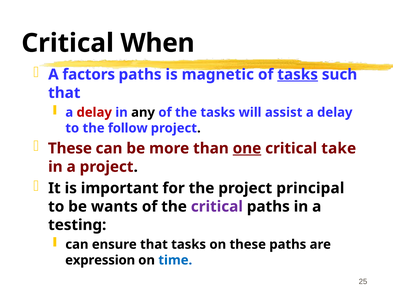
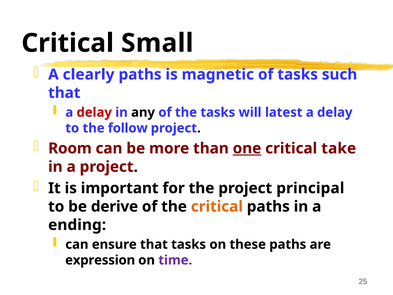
When: When -> Small
factors: factors -> clearly
tasks at (298, 74) underline: present -> none
assist: assist -> latest
These at (70, 148): These -> Room
wants: wants -> derive
critical at (217, 206) colour: purple -> orange
testing: testing -> ending
time colour: blue -> purple
